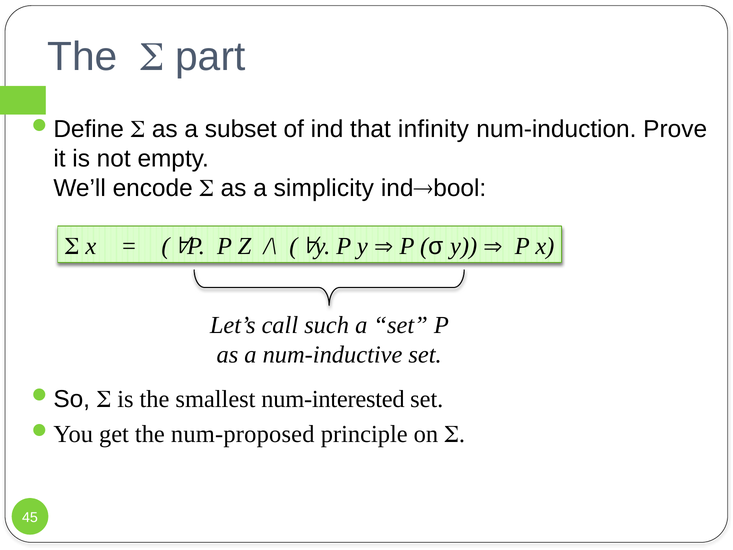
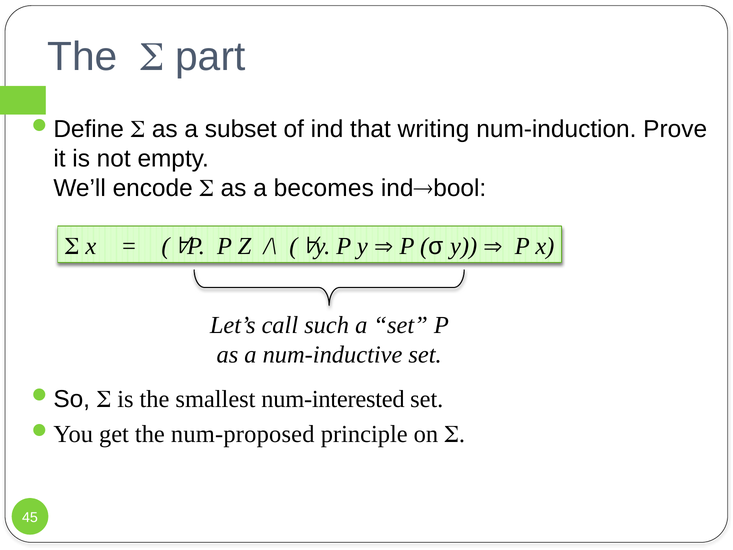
infinity: infinity -> writing
simplicity: simplicity -> becomes
